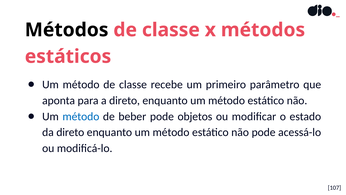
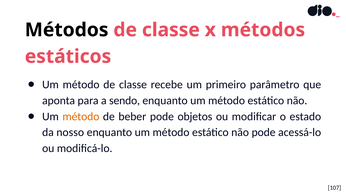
a direto: direto -> sendo
método at (81, 116) colour: blue -> orange
da direto: direto -> nosso
